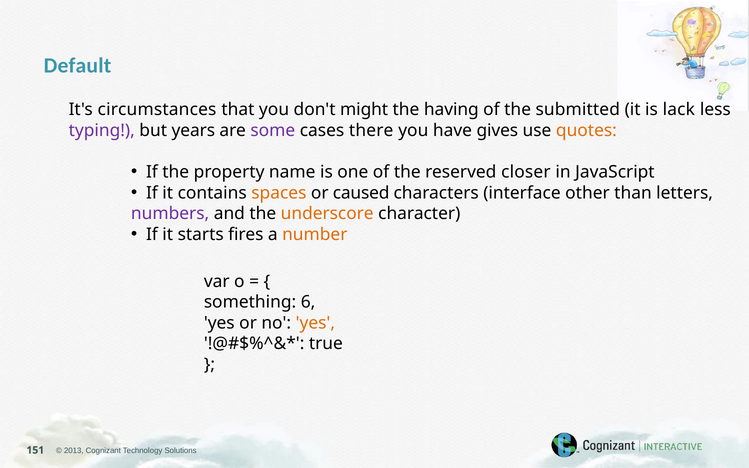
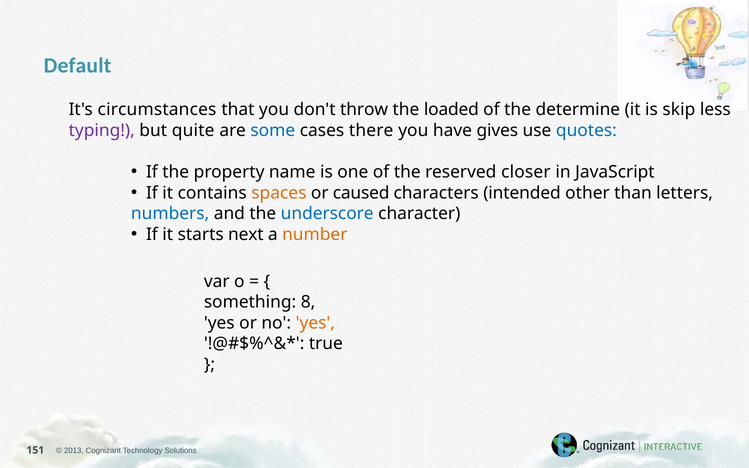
might: might -> throw
having: having -> loaded
submitted: submitted -> determine
lack: lack -> skip
years: years -> quite
some colour: purple -> blue
quotes colour: orange -> blue
interface: interface -> intended
numbers colour: purple -> blue
underscore colour: orange -> blue
fires: fires -> next
6: 6 -> 8
